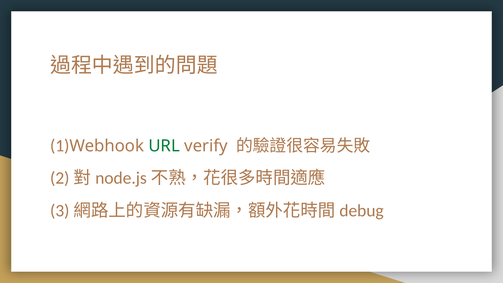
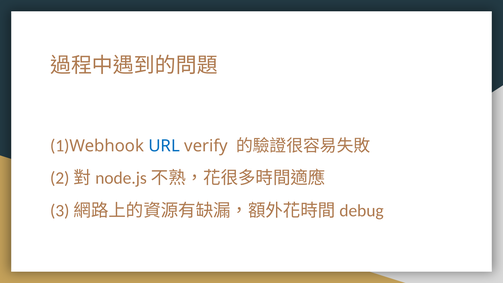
URL colour: green -> blue
